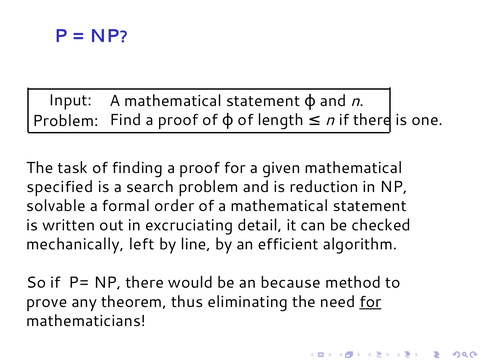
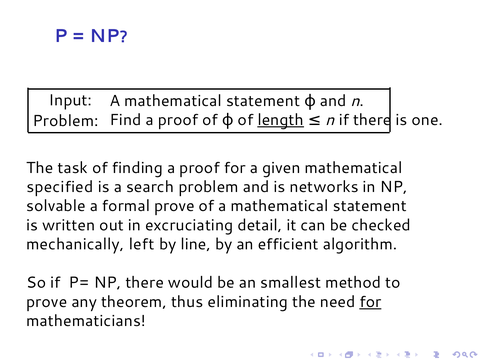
length underline: none -> present
reduction: reduction -> networks
formal order: order -> prove
because: because -> smallest
